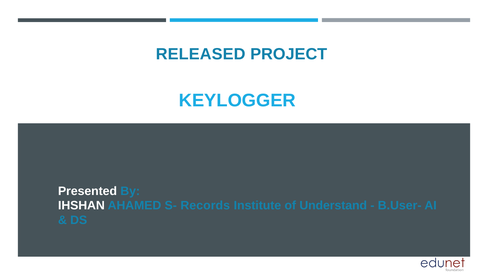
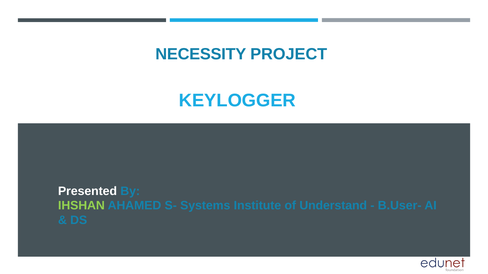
RELEASED: RELEASED -> NECESSITY
IHSHAN colour: white -> light green
Records: Records -> Systems
